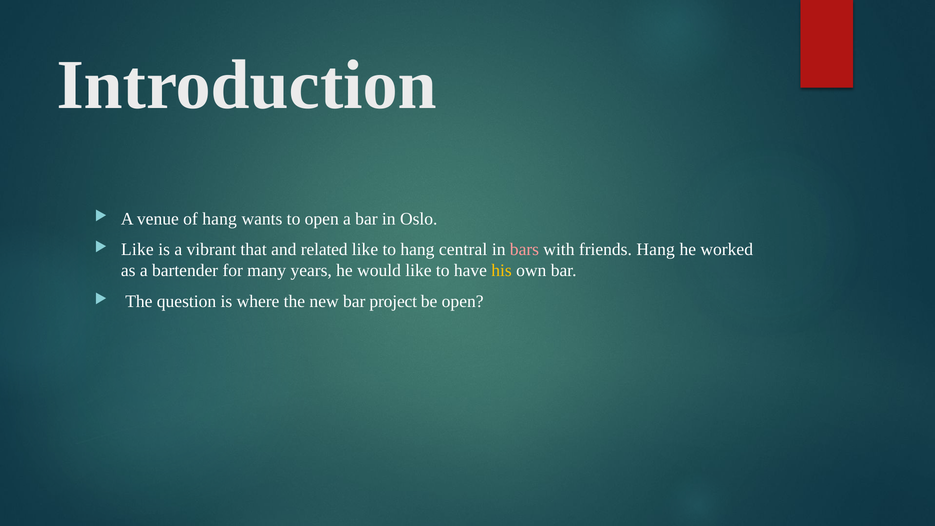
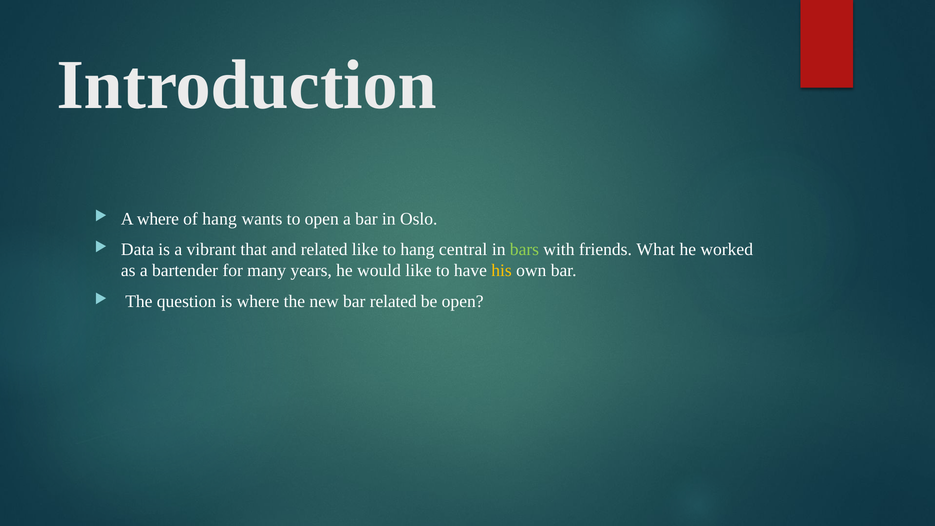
A venue: venue -> where
Like at (137, 250): Like -> Data
bars colour: pink -> light green
friends Hang: Hang -> What
bar project: project -> related
